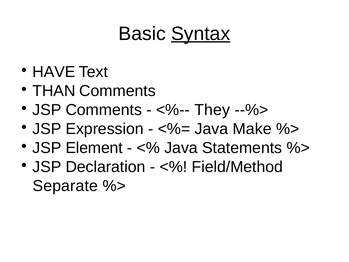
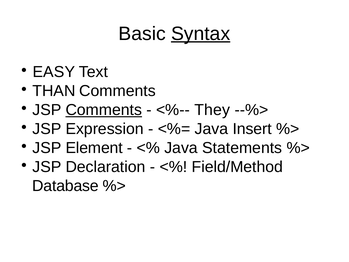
HAVE: HAVE -> EASY
Comments at (104, 110) underline: none -> present
Make: Make -> Insert
Separate: Separate -> Database
